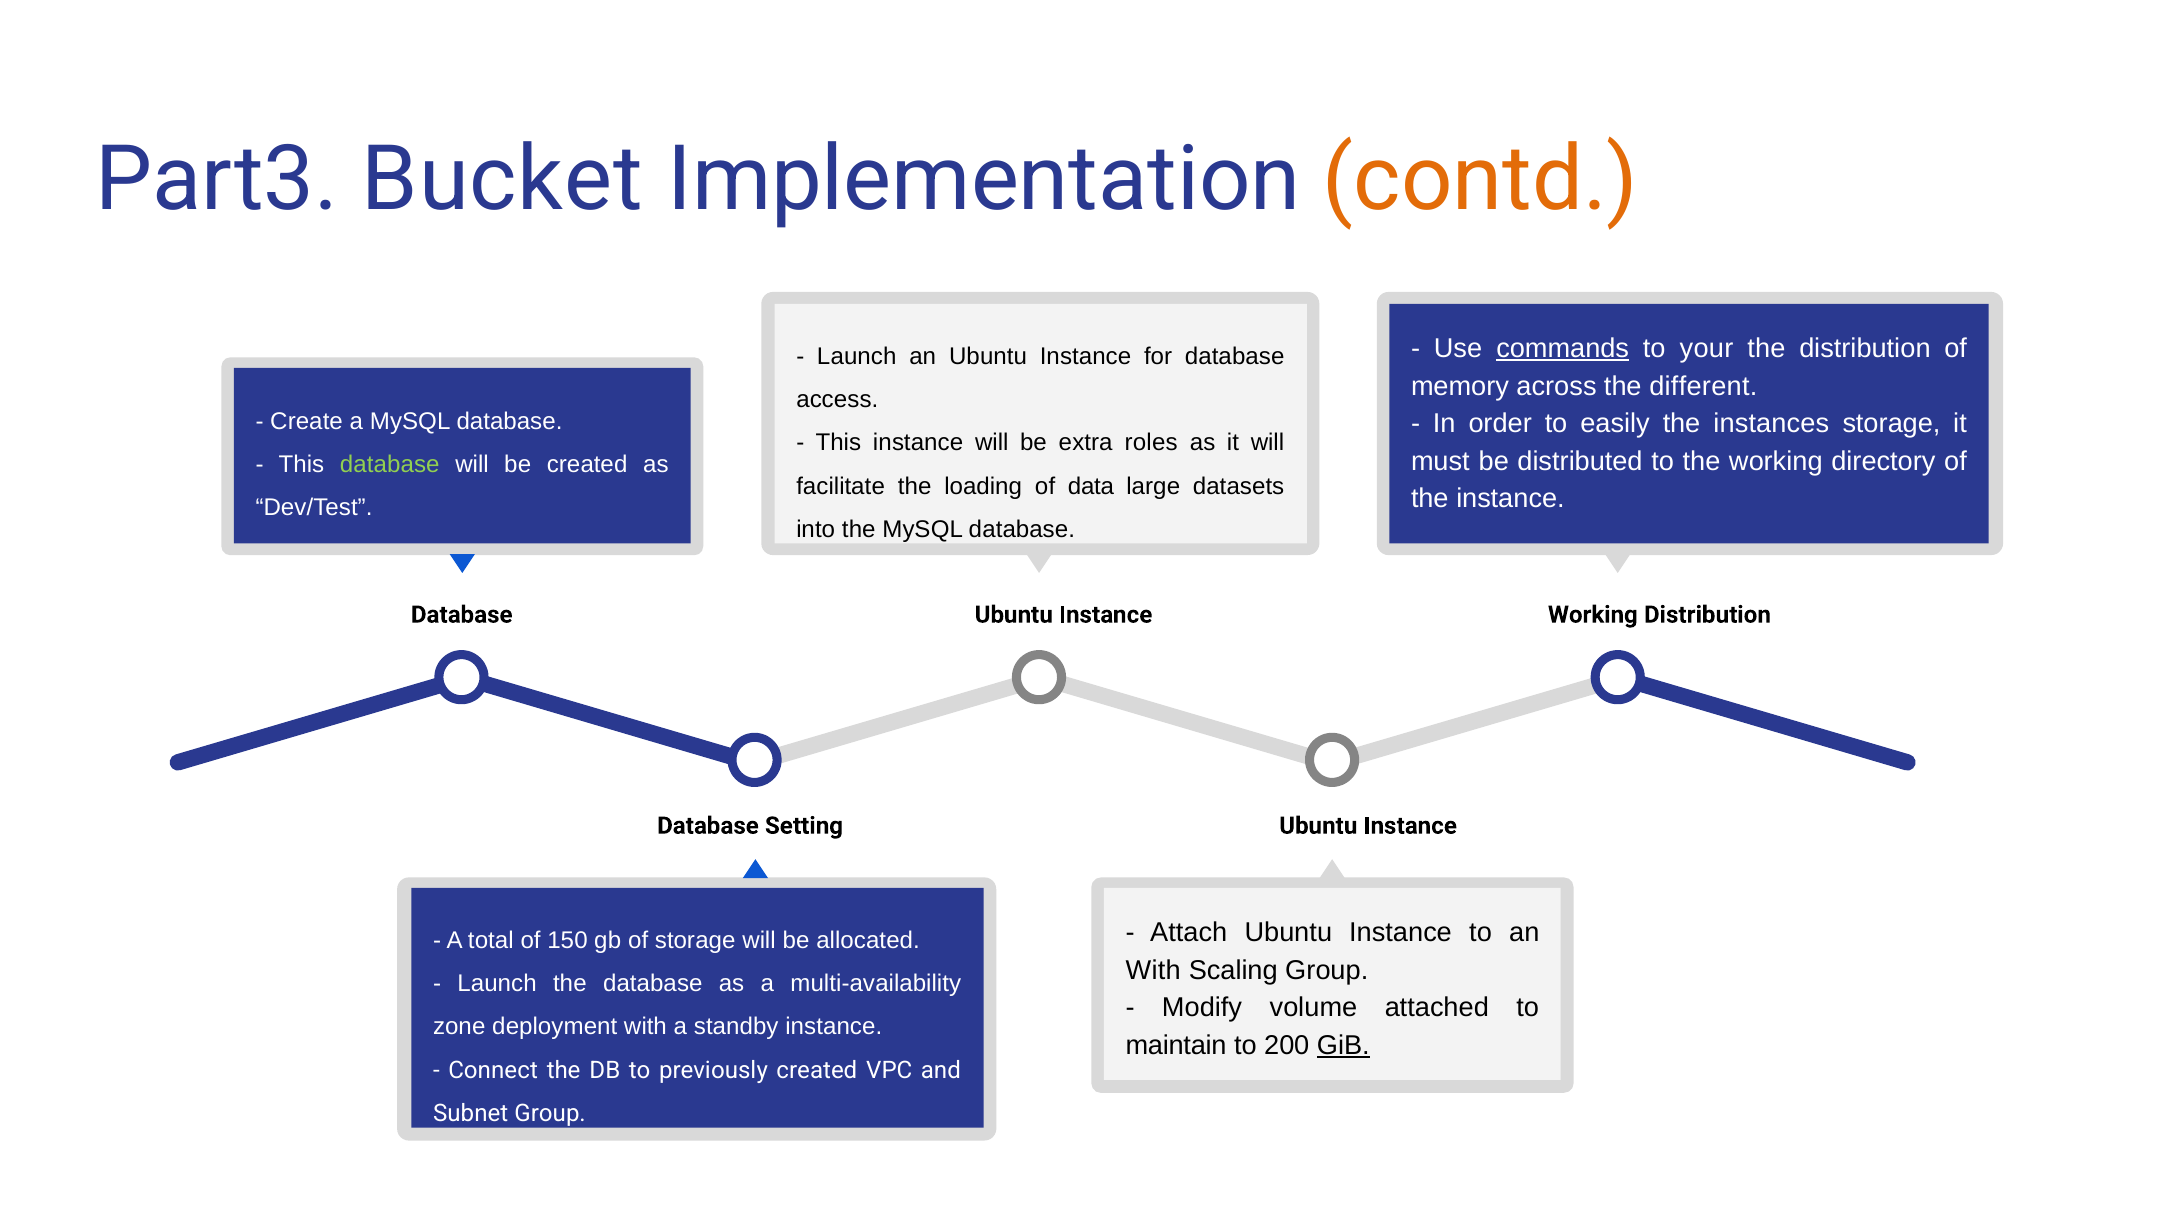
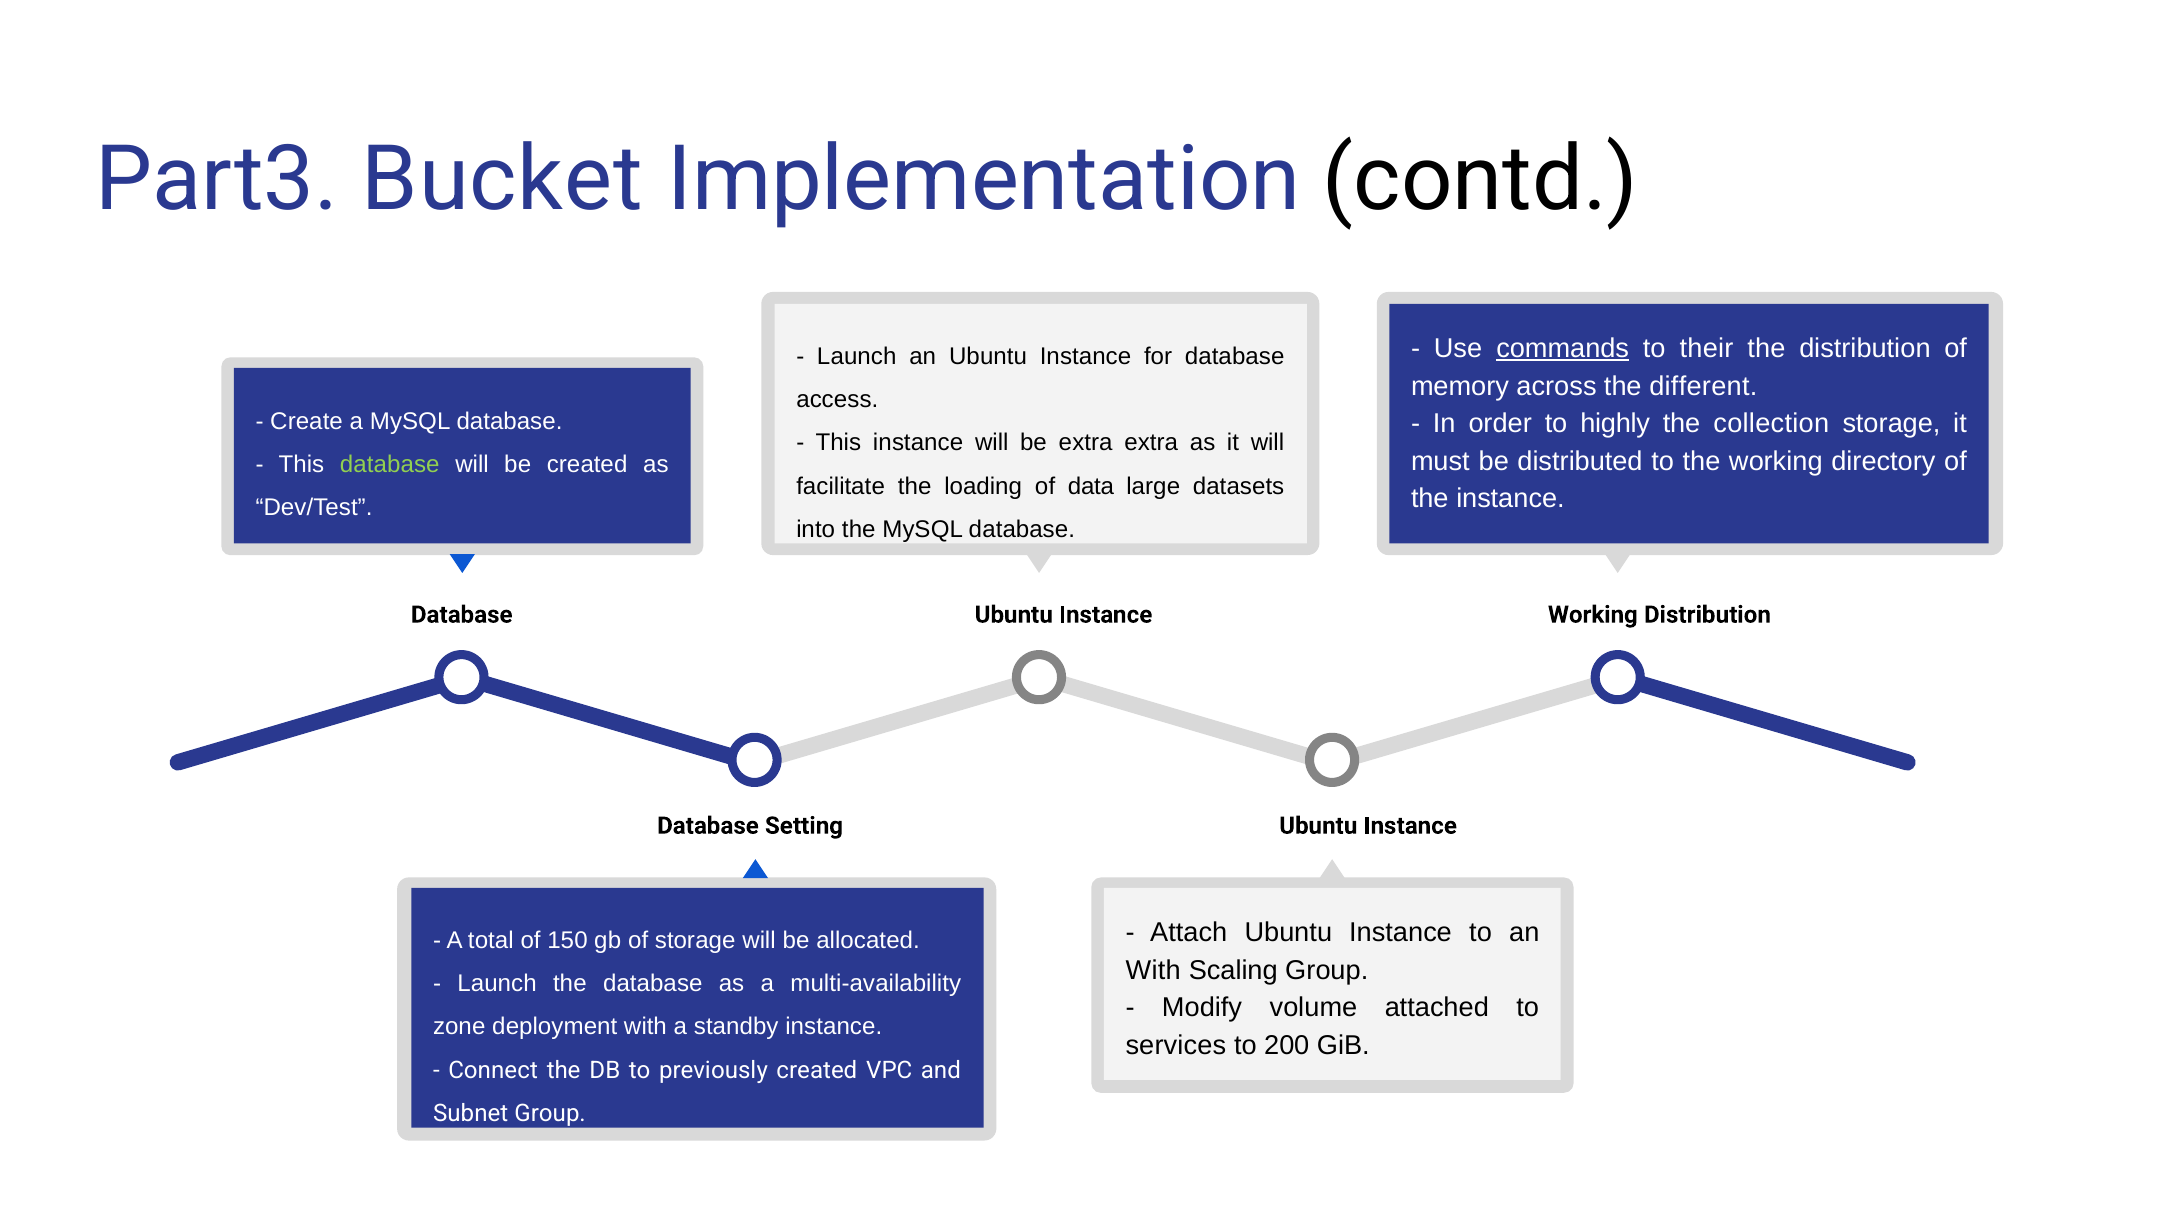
contd colour: orange -> black
your: your -> their
easily: easily -> highly
instances: instances -> collection
extra roles: roles -> extra
maintain: maintain -> services
GiB underline: present -> none
